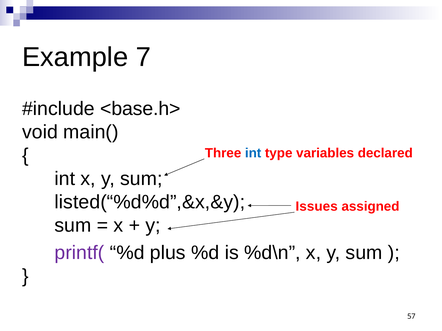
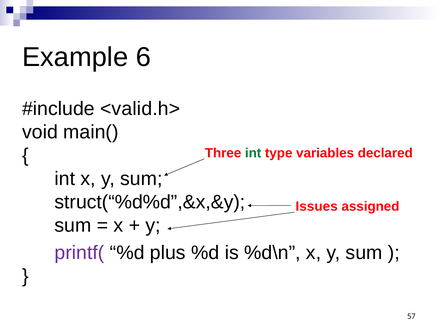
7: 7 -> 6
<base.h>: <base.h> -> <valid.h>
int at (253, 153) colour: blue -> green
listed(“%d%d”,&x,&y: listed(“%d%d”,&x,&y -> struct(“%d%d”,&x,&y
